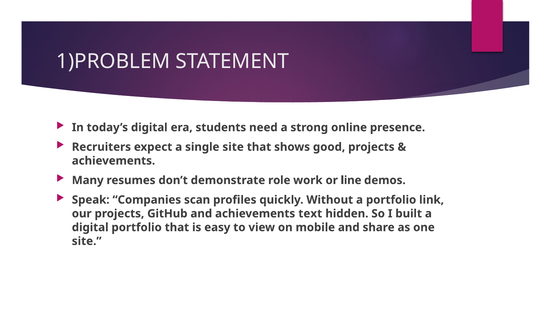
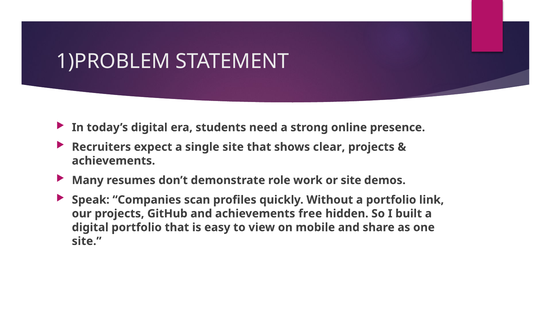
good: good -> clear
or line: line -> site
text: text -> free
